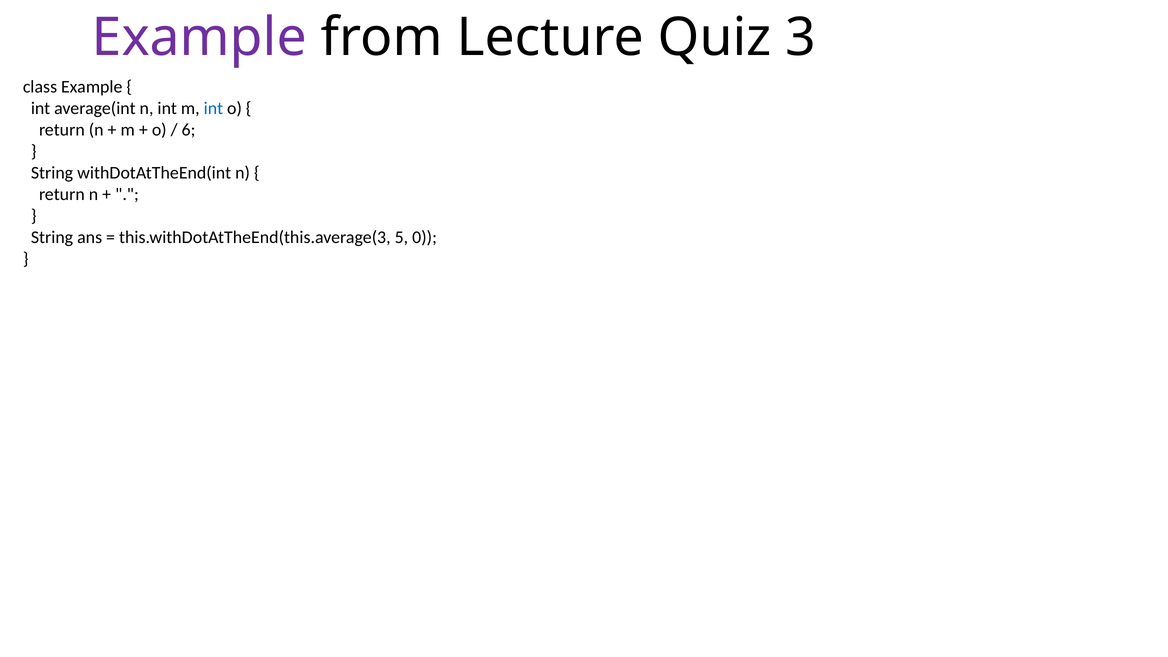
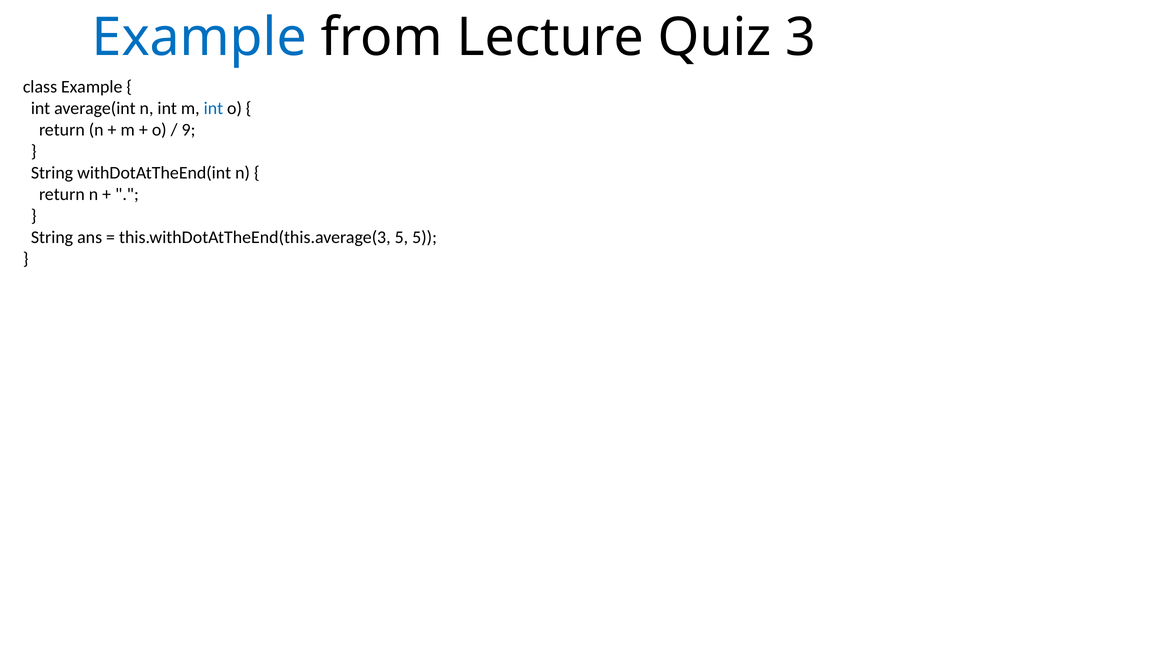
Example at (199, 38) colour: purple -> blue
6: 6 -> 9
5 0: 0 -> 5
